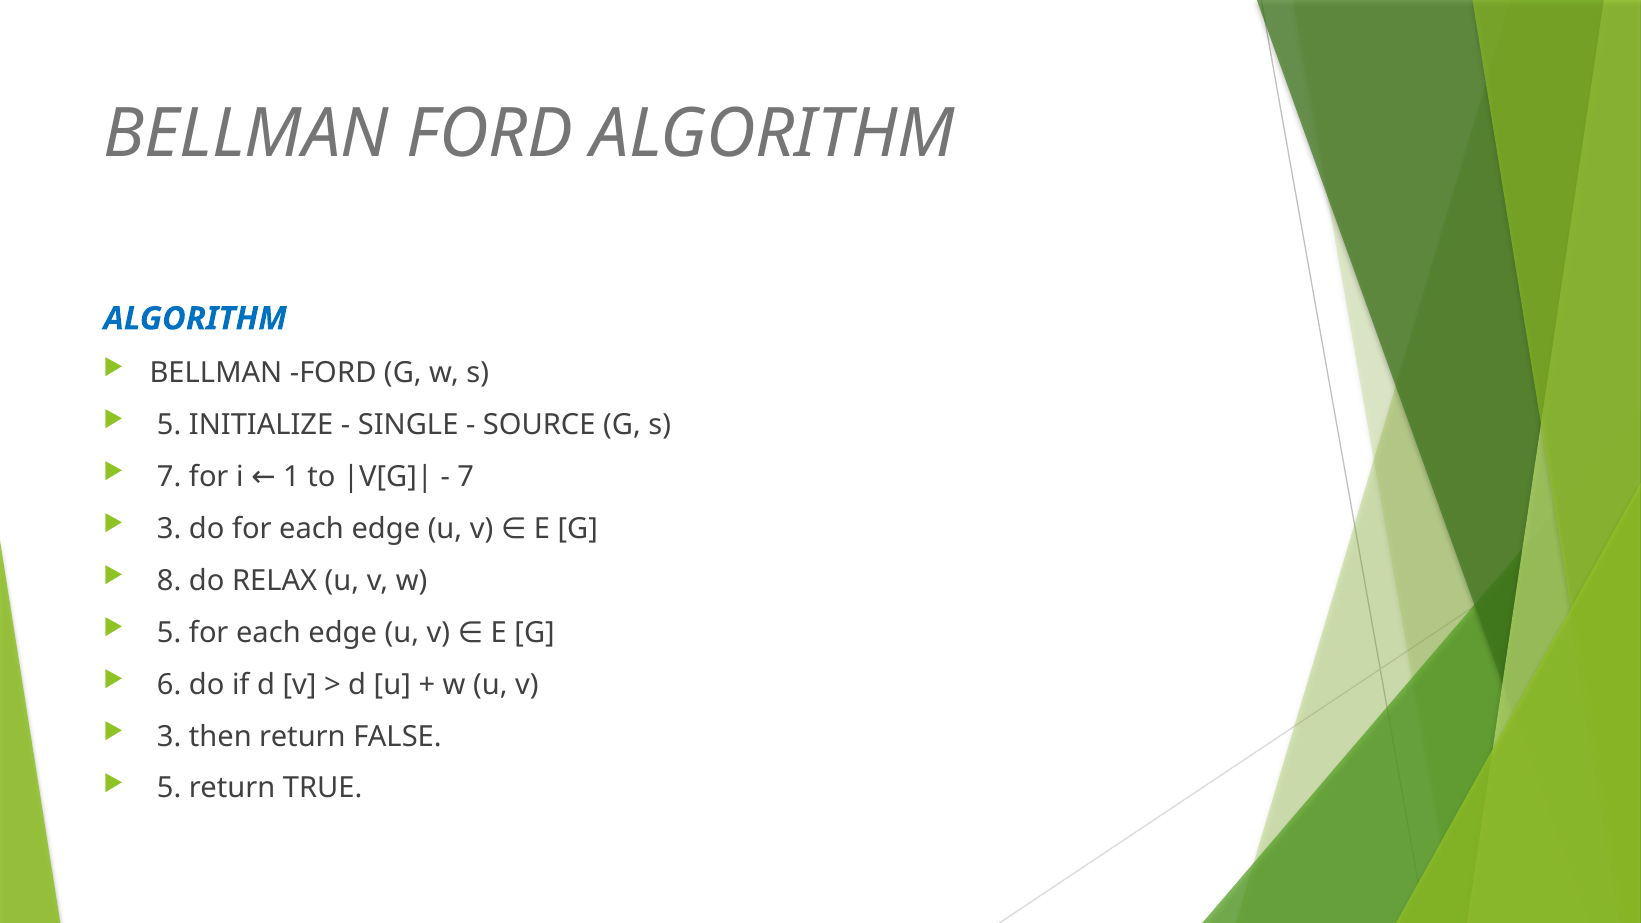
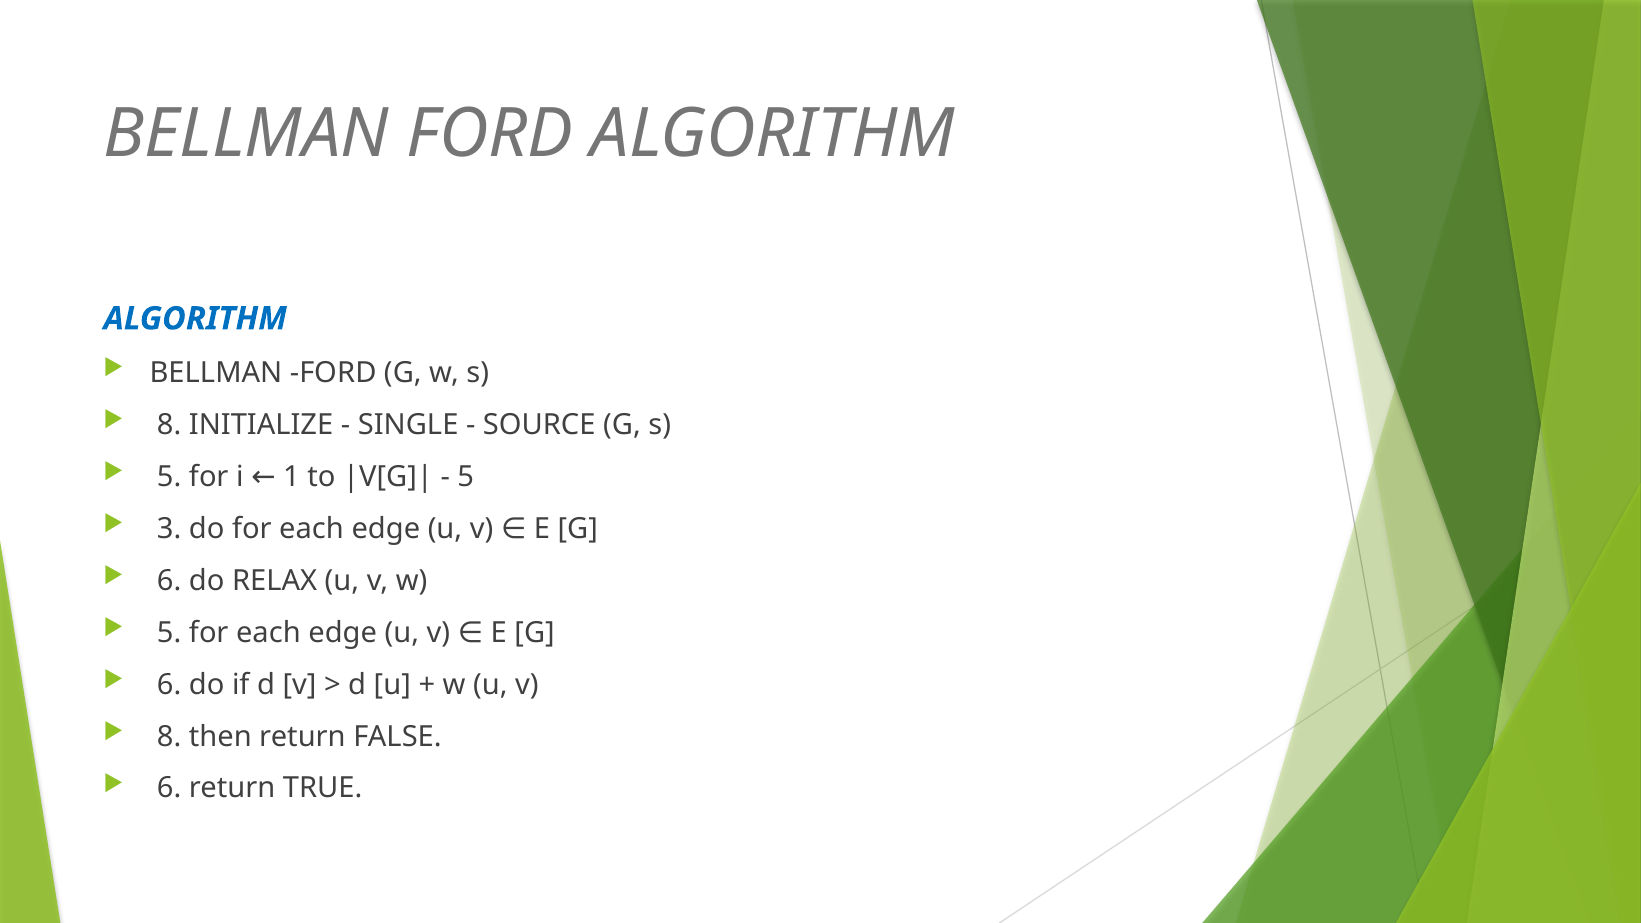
5 at (169, 425): 5 -> 8
7 at (169, 476): 7 -> 5
7 at (466, 476): 7 -> 5
8 at (169, 580): 8 -> 6
3 at (169, 736): 3 -> 8
5 at (169, 788): 5 -> 6
